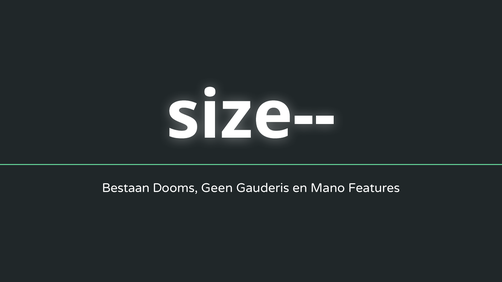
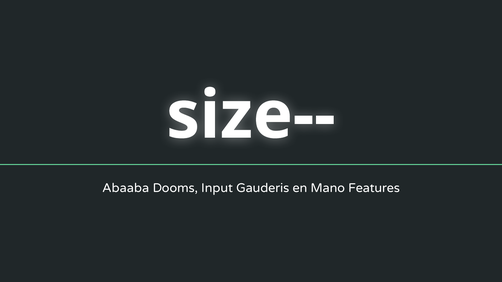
Bestaan: Bestaan -> Abaaba
Geen: Geen -> Input
